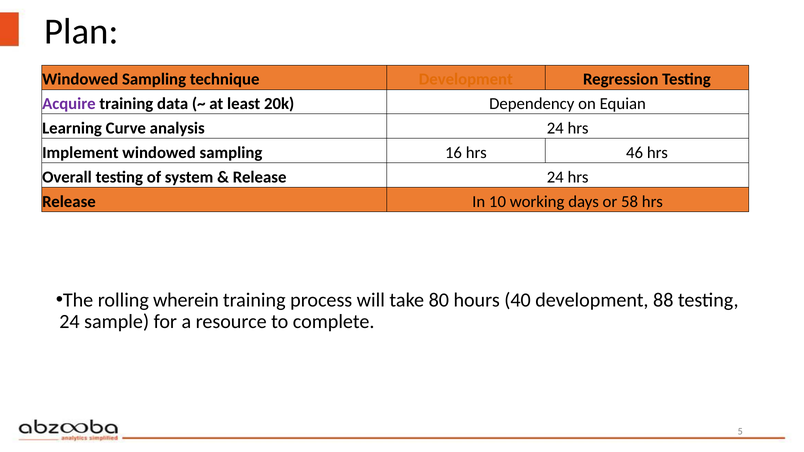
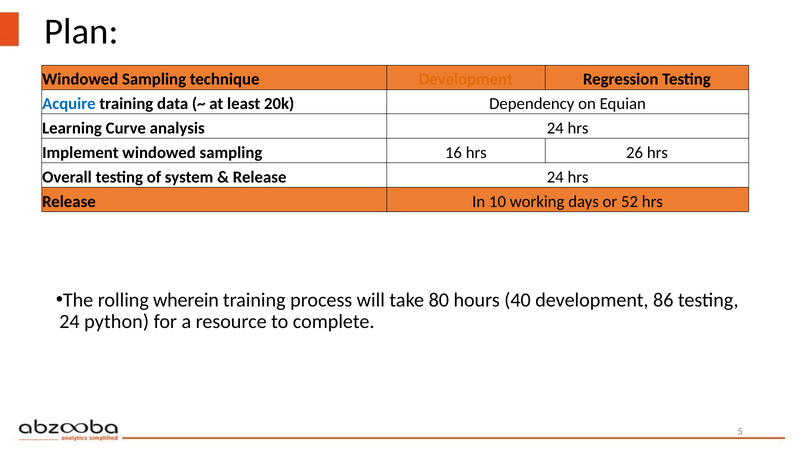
Acquire colour: purple -> blue
46: 46 -> 26
58: 58 -> 52
88: 88 -> 86
sample: sample -> python
